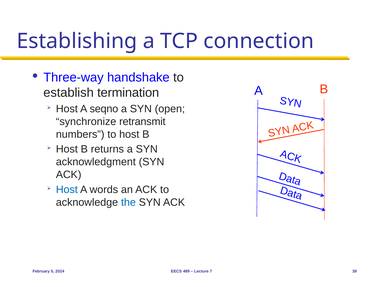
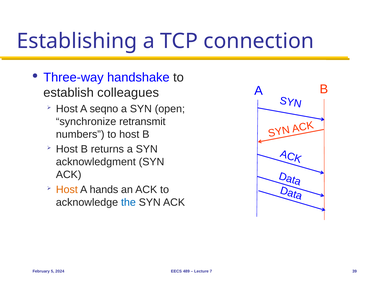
termination: termination -> colleagues
Host at (67, 190) colour: blue -> orange
words: words -> hands
